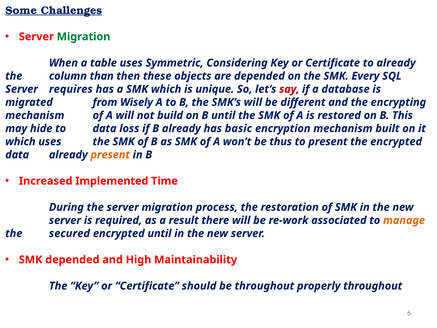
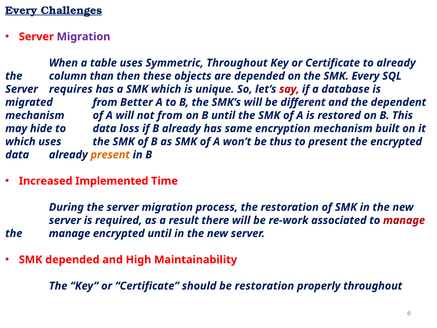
Some at (21, 10): Some -> Every
Migration at (84, 37) colour: green -> purple
Symmetric Considering: Considering -> Throughout
Wisely: Wisely -> Better
encrypting: encrypting -> dependent
not build: build -> from
basic: basic -> same
manage at (404, 220) colour: orange -> red
the secured: secured -> manage
be throughout: throughout -> restoration
